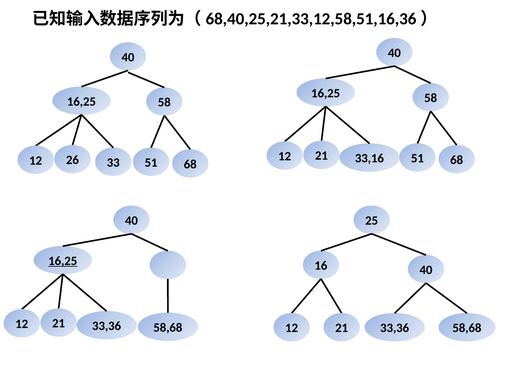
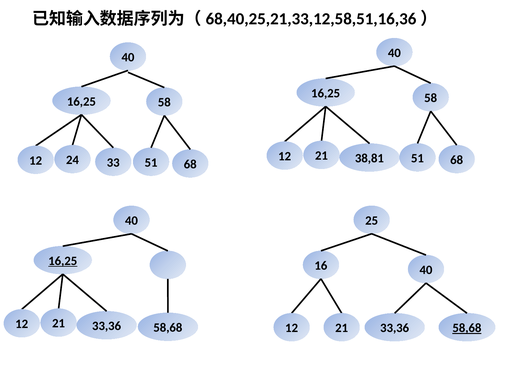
33,16: 33,16 -> 38,81
26: 26 -> 24
58,68 at (467, 328) underline: none -> present
